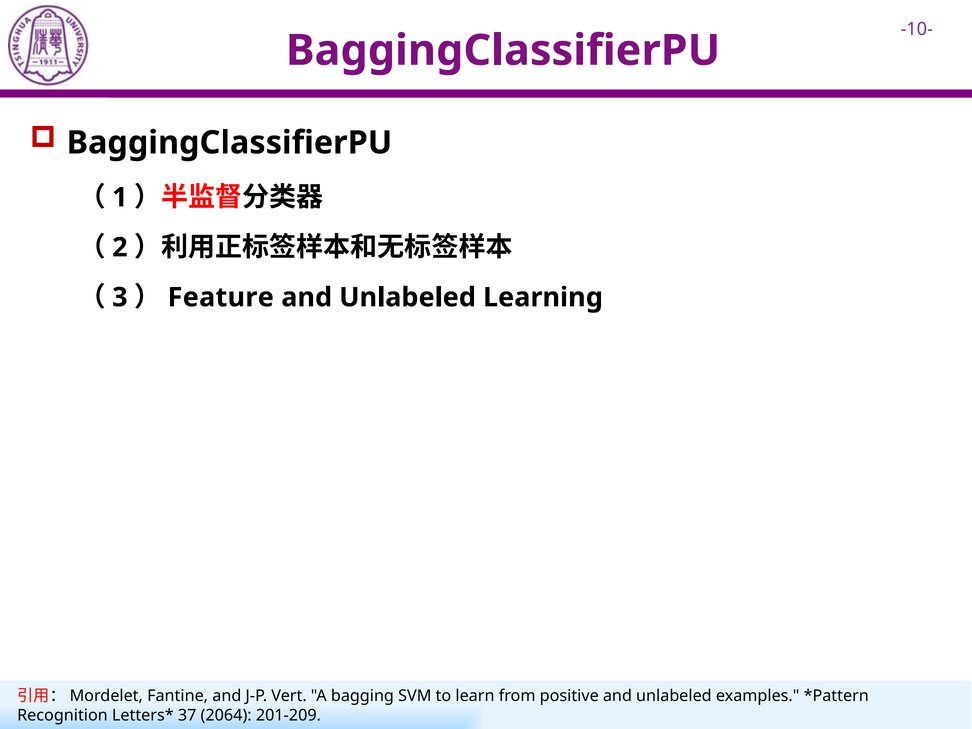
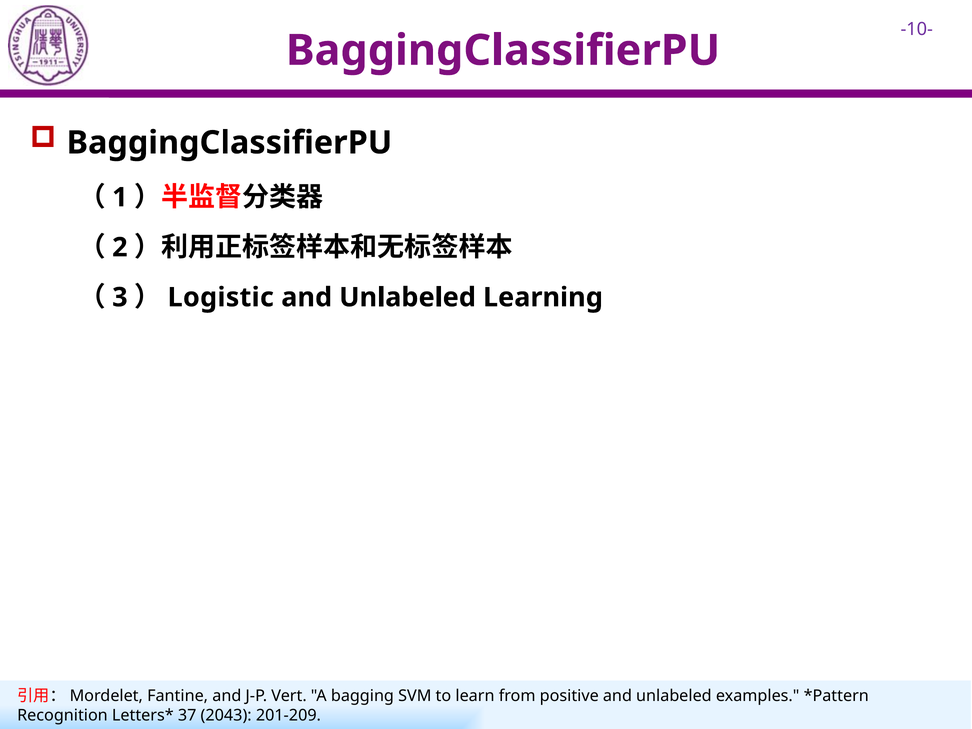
Feature: Feature -> Logistic
2064: 2064 -> 2043
